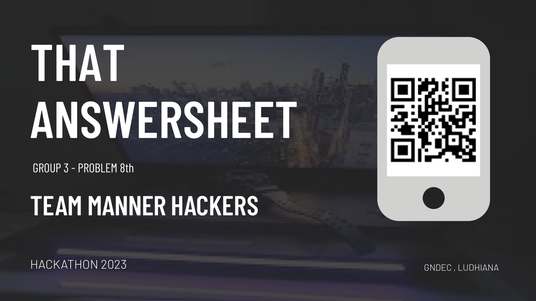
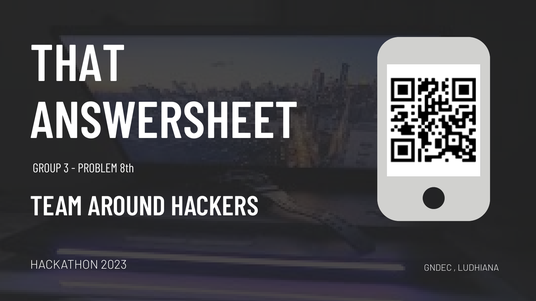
MANNER: MANNER -> AROUND
